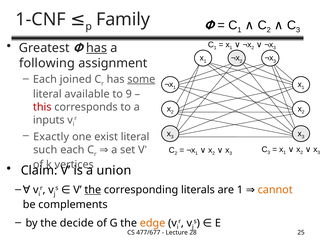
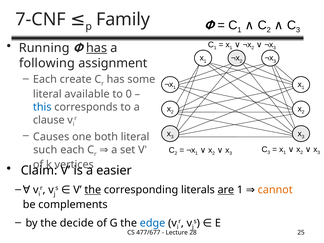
1-CNF: 1-CNF -> 7-CNF
Greatest: Greatest -> Running
joined: joined -> create
some underline: present -> none
9: 9 -> 0
this colour: red -> blue
inputs: inputs -> clause
Exactly: Exactly -> Causes
exist: exist -> both
union: union -> easier
are underline: none -> present
edge colour: orange -> blue
